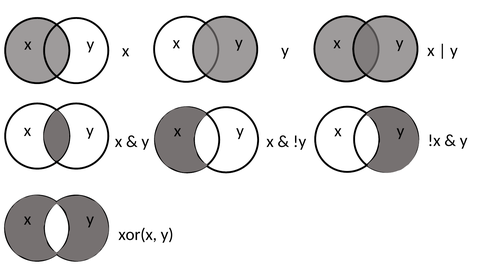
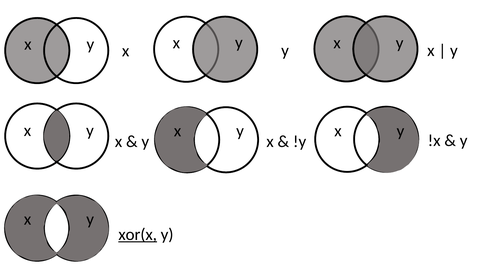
xor(x underline: none -> present
